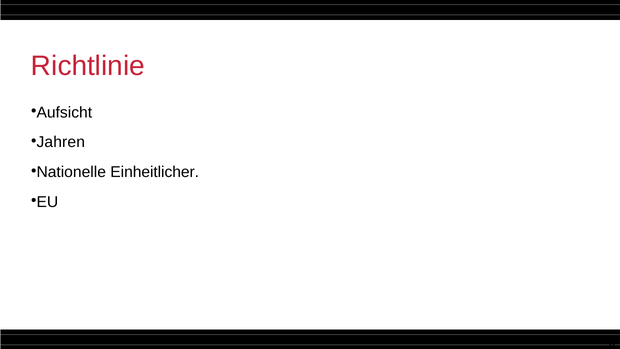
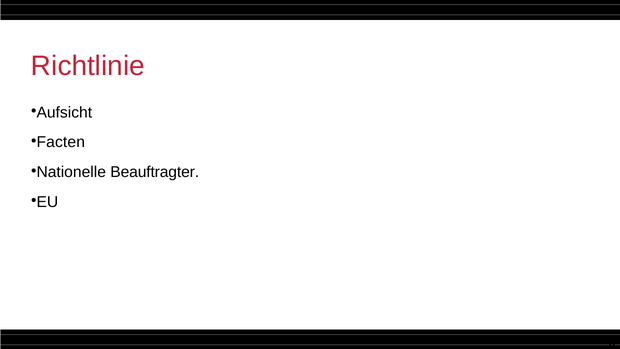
Jahren: Jahren -> Facten
Einheitlicher: Einheitlicher -> Beauftragter
